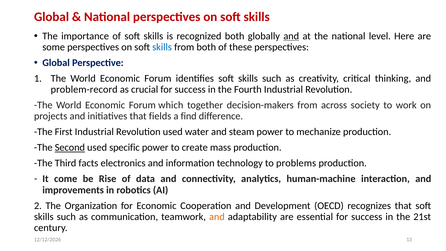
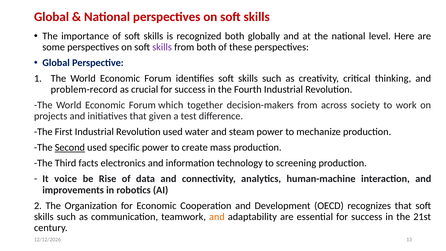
and at (291, 36) underline: present -> none
skills at (162, 47) colour: blue -> purple
fields: fields -> given
find: find -> test
problems: problems -> screening
come: come -> voice
